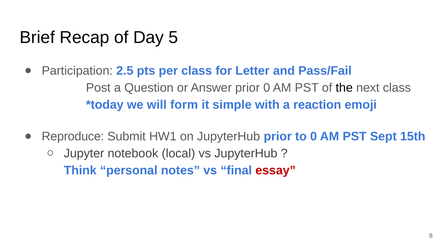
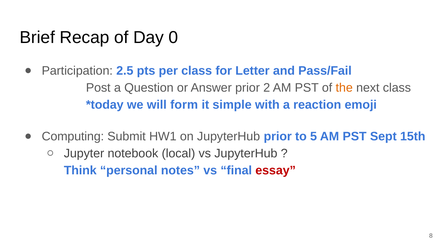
5: 5 -> 0
prior 0: 0 -> 2
the colour: black -> orange
Reproduce: Reproduce -> Computing
to 0: 0 -> 5
